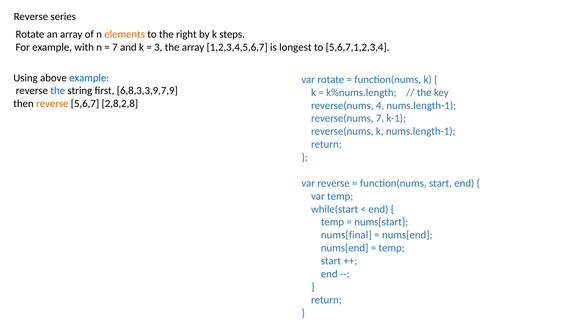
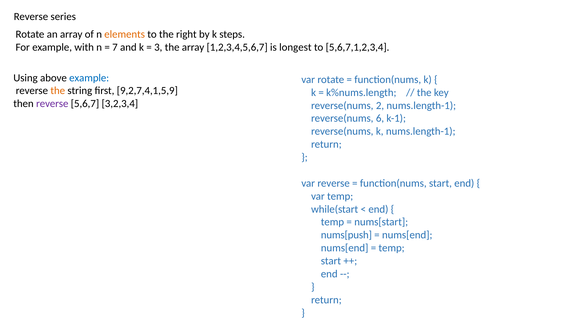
the at (58, 91) colour: blue -> orange
6,8,3,3,9,7,9: 6,8,3,3,9,7,9 -> 9,2,7,4,1,5,9
reverse at (52, 104) colour: orange -> purple
2,8,2,8: 2,8,2,8 -> 3,2,3,4
4: 4 -> 2
reverse(nums 7: 7 -> 6
nums[final: nums[final -> nums[push
